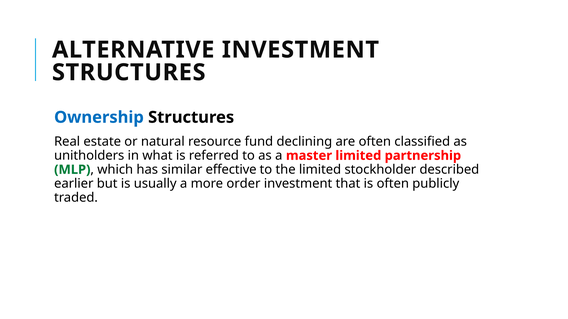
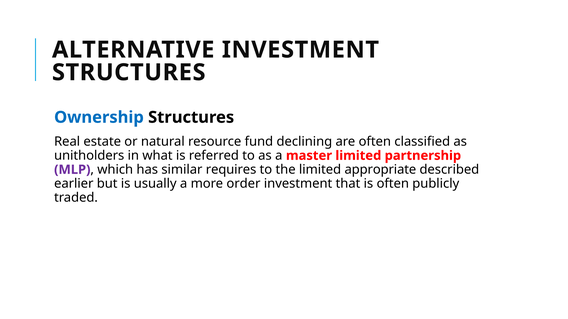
MLP colour: green -> purple
effective: effective -> requires
stockholder: stockholder -> appropriate
